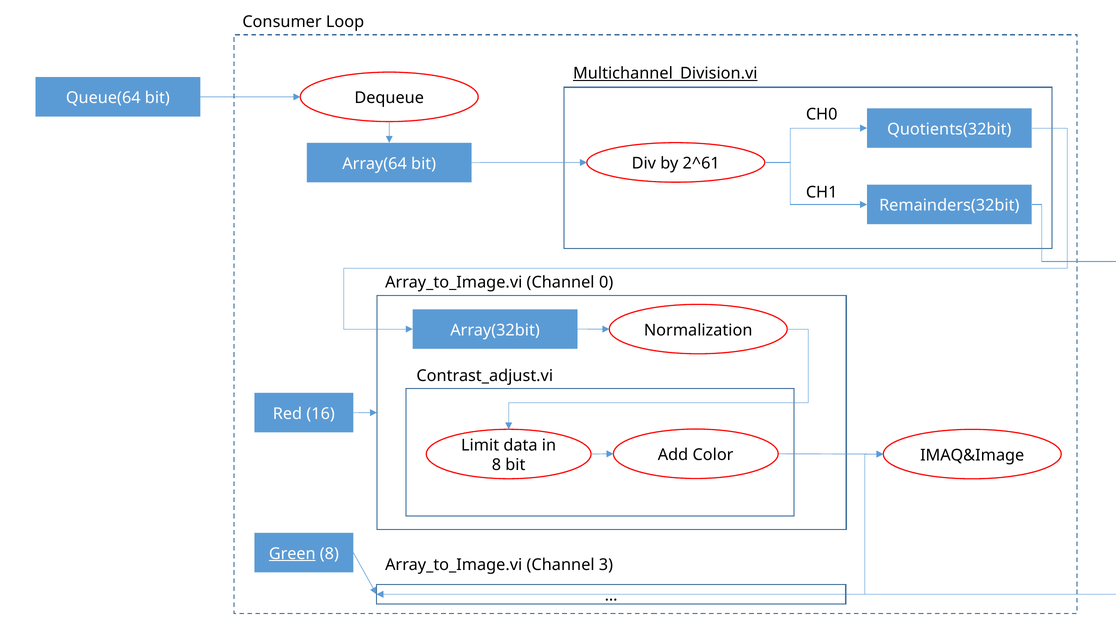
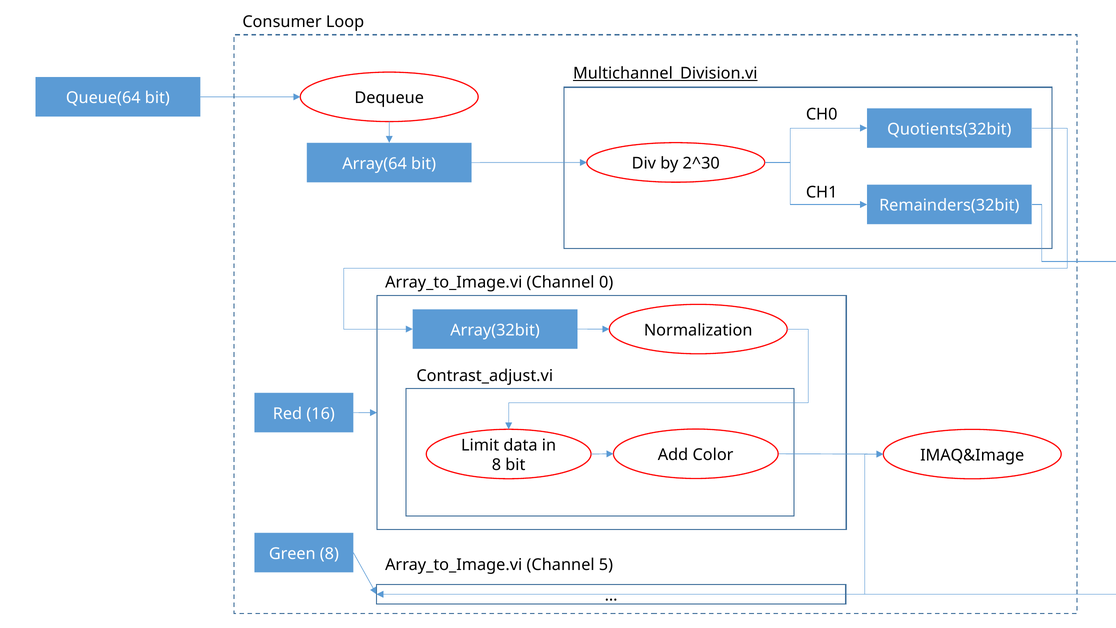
2^61: 2^61 -> 2^30
Green underline: present -> none
3: 3 -> 5
